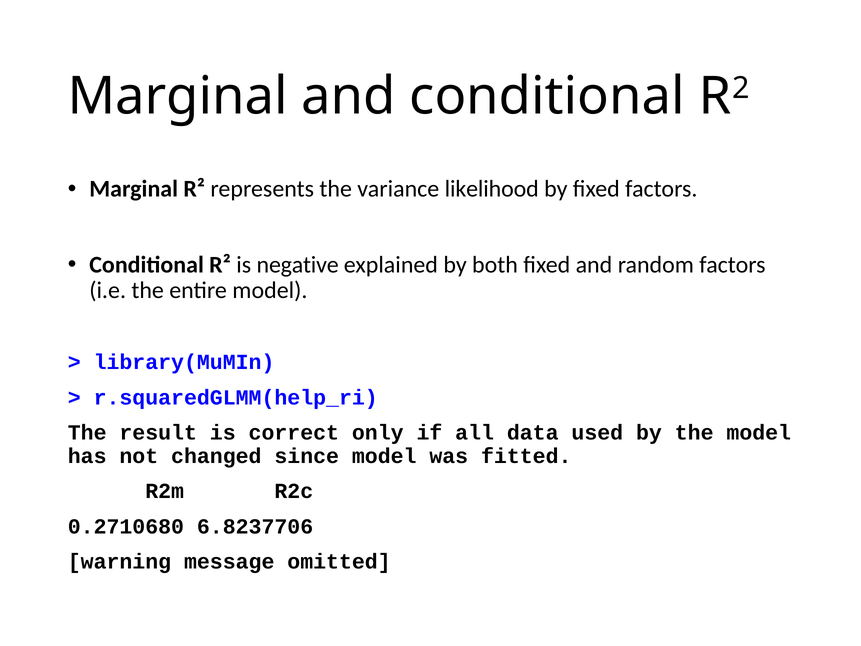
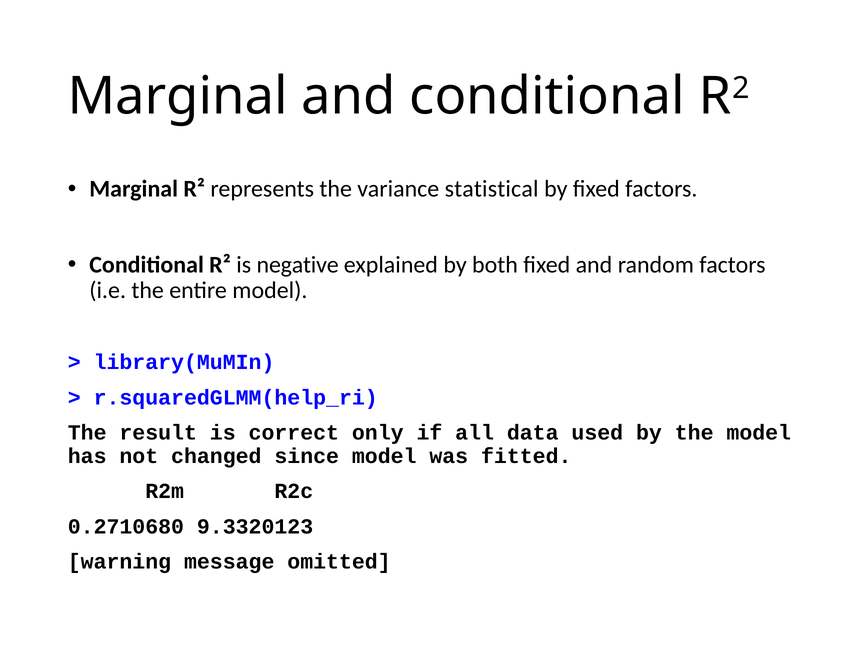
likelihood: likelihood -> statistical
6.8237706: 6.8237706 -> 9.3320123
